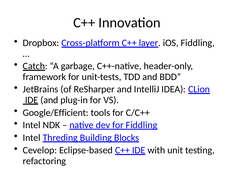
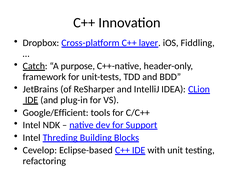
garbage: garbage -> purpose
for Fiddling: Fiddling -> Support
